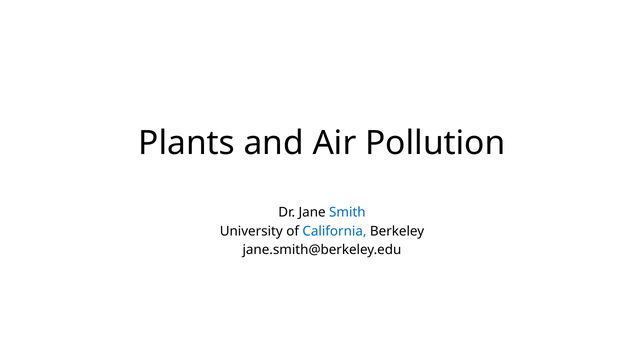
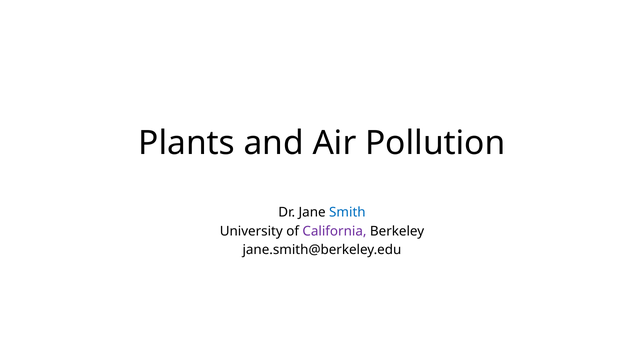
California colour: blue -> purple
